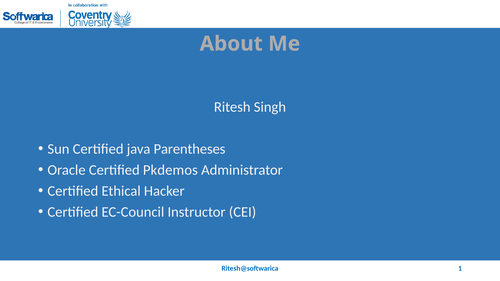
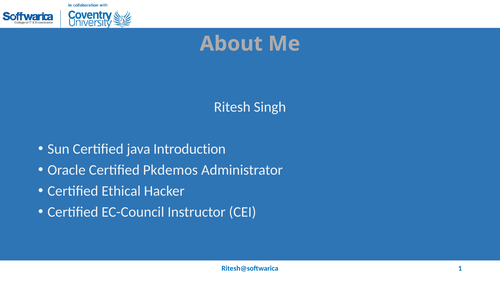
Parentheses: Parentheses -> Introduction
